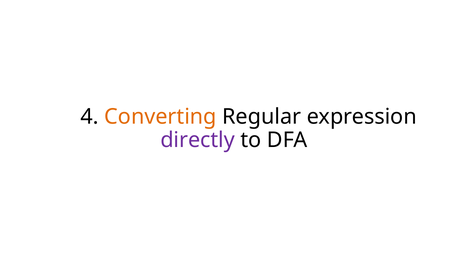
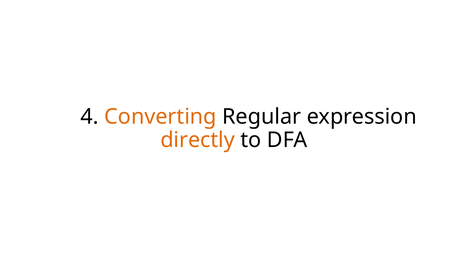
directly colour: purple -> orange
